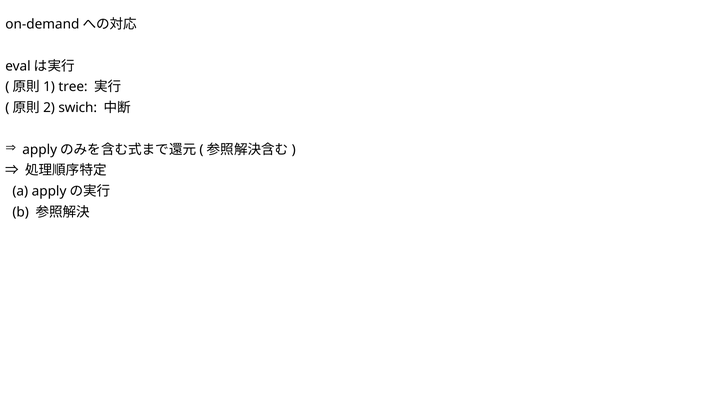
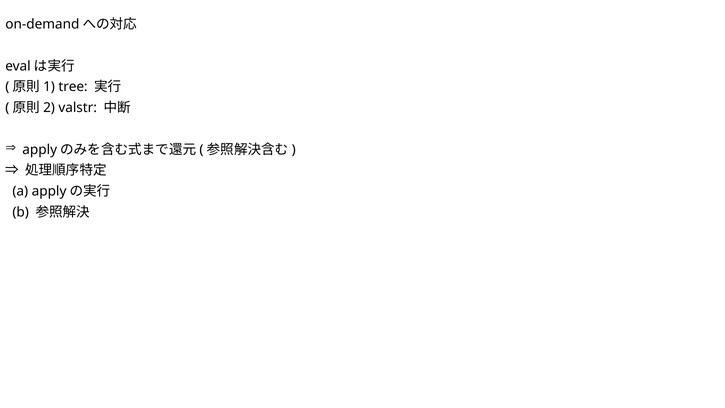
swich: swich -> valstr
